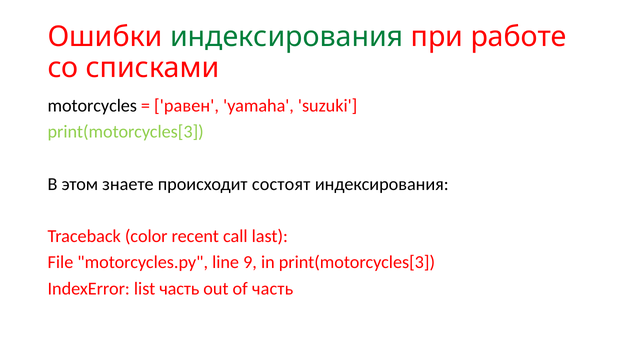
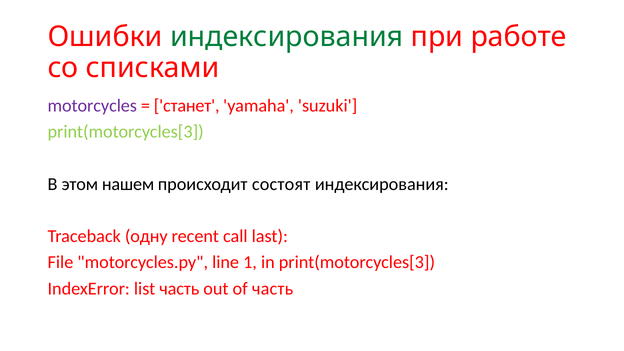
motorcycles colour: black -> purple
равен: равен -> станет
знаете: знаете -> нашем
color: color -> одну
9: 9 -> 1
